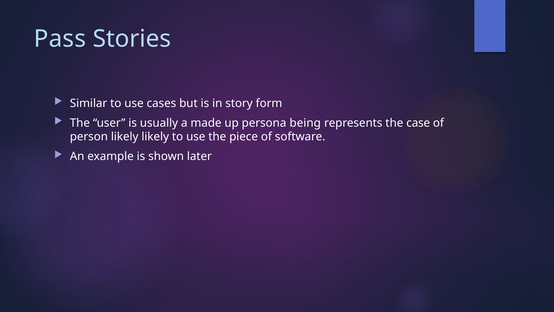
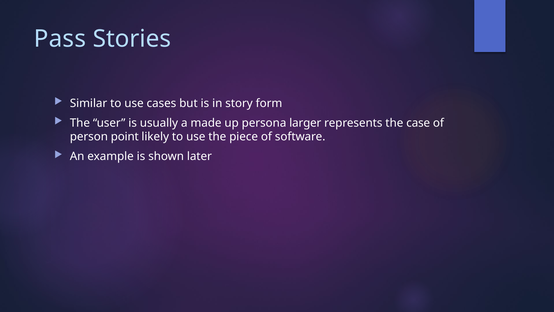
being: being -> larger
person likely: likely -> point
